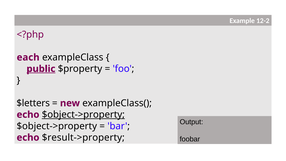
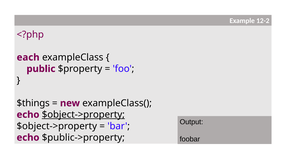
public underline: present -> none
$letters: $letters -> $things
$result->property: $result->property -> $public->property
